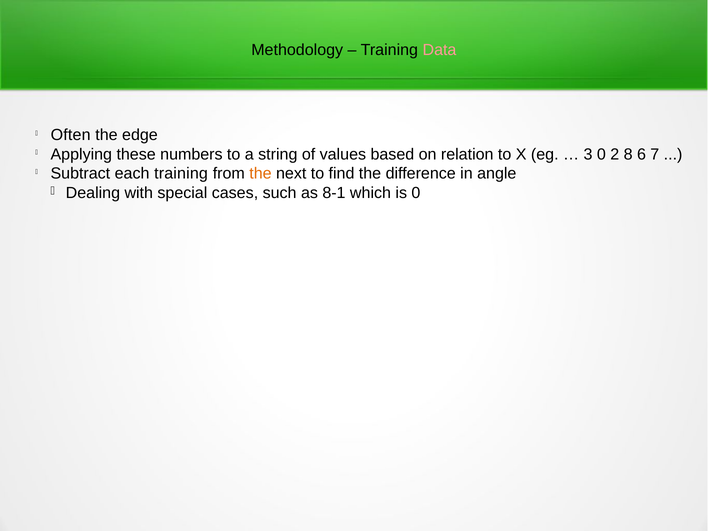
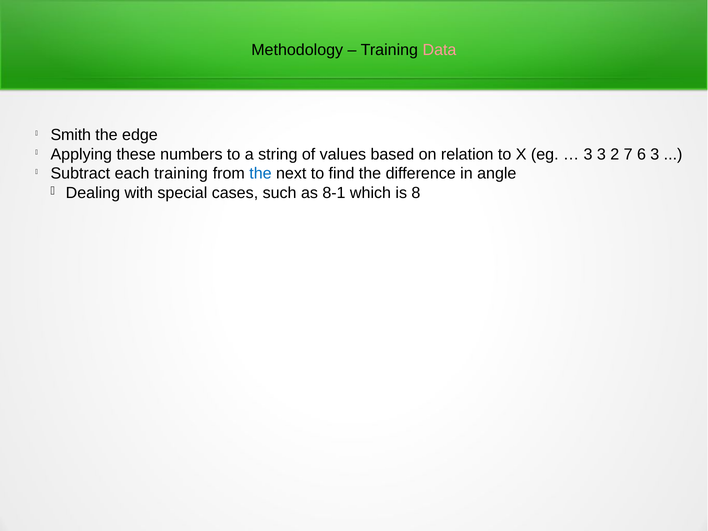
Often: Often -> Smith
3 0: 0 -> 3
8: 8 -> 7
6 7: 7 -> 3
the at (260, 174) colour: orange -> blue
is 0: 0 -> 8
